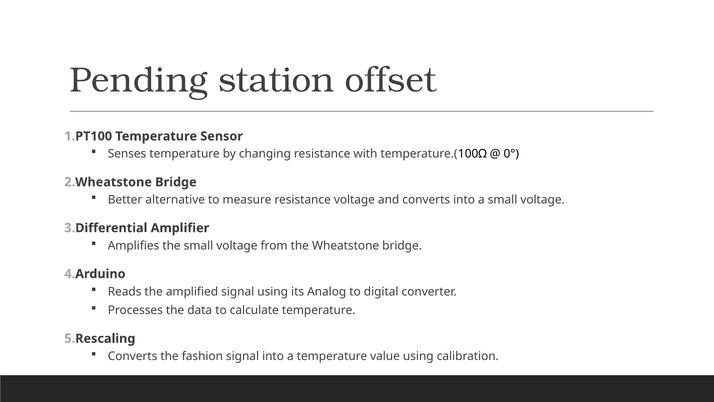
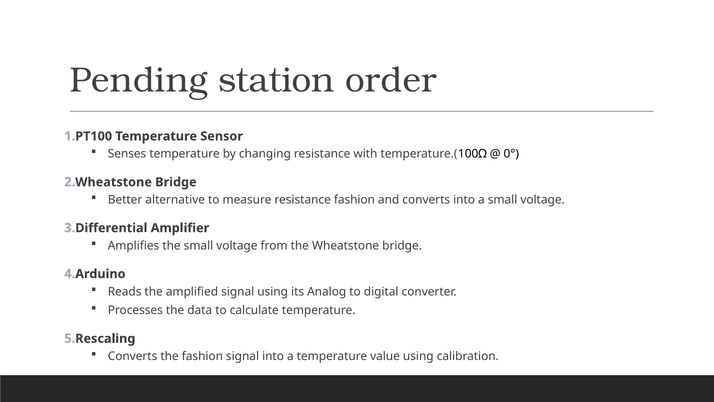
offset: offset -> order
resistance voltage: voltage -> fashion
